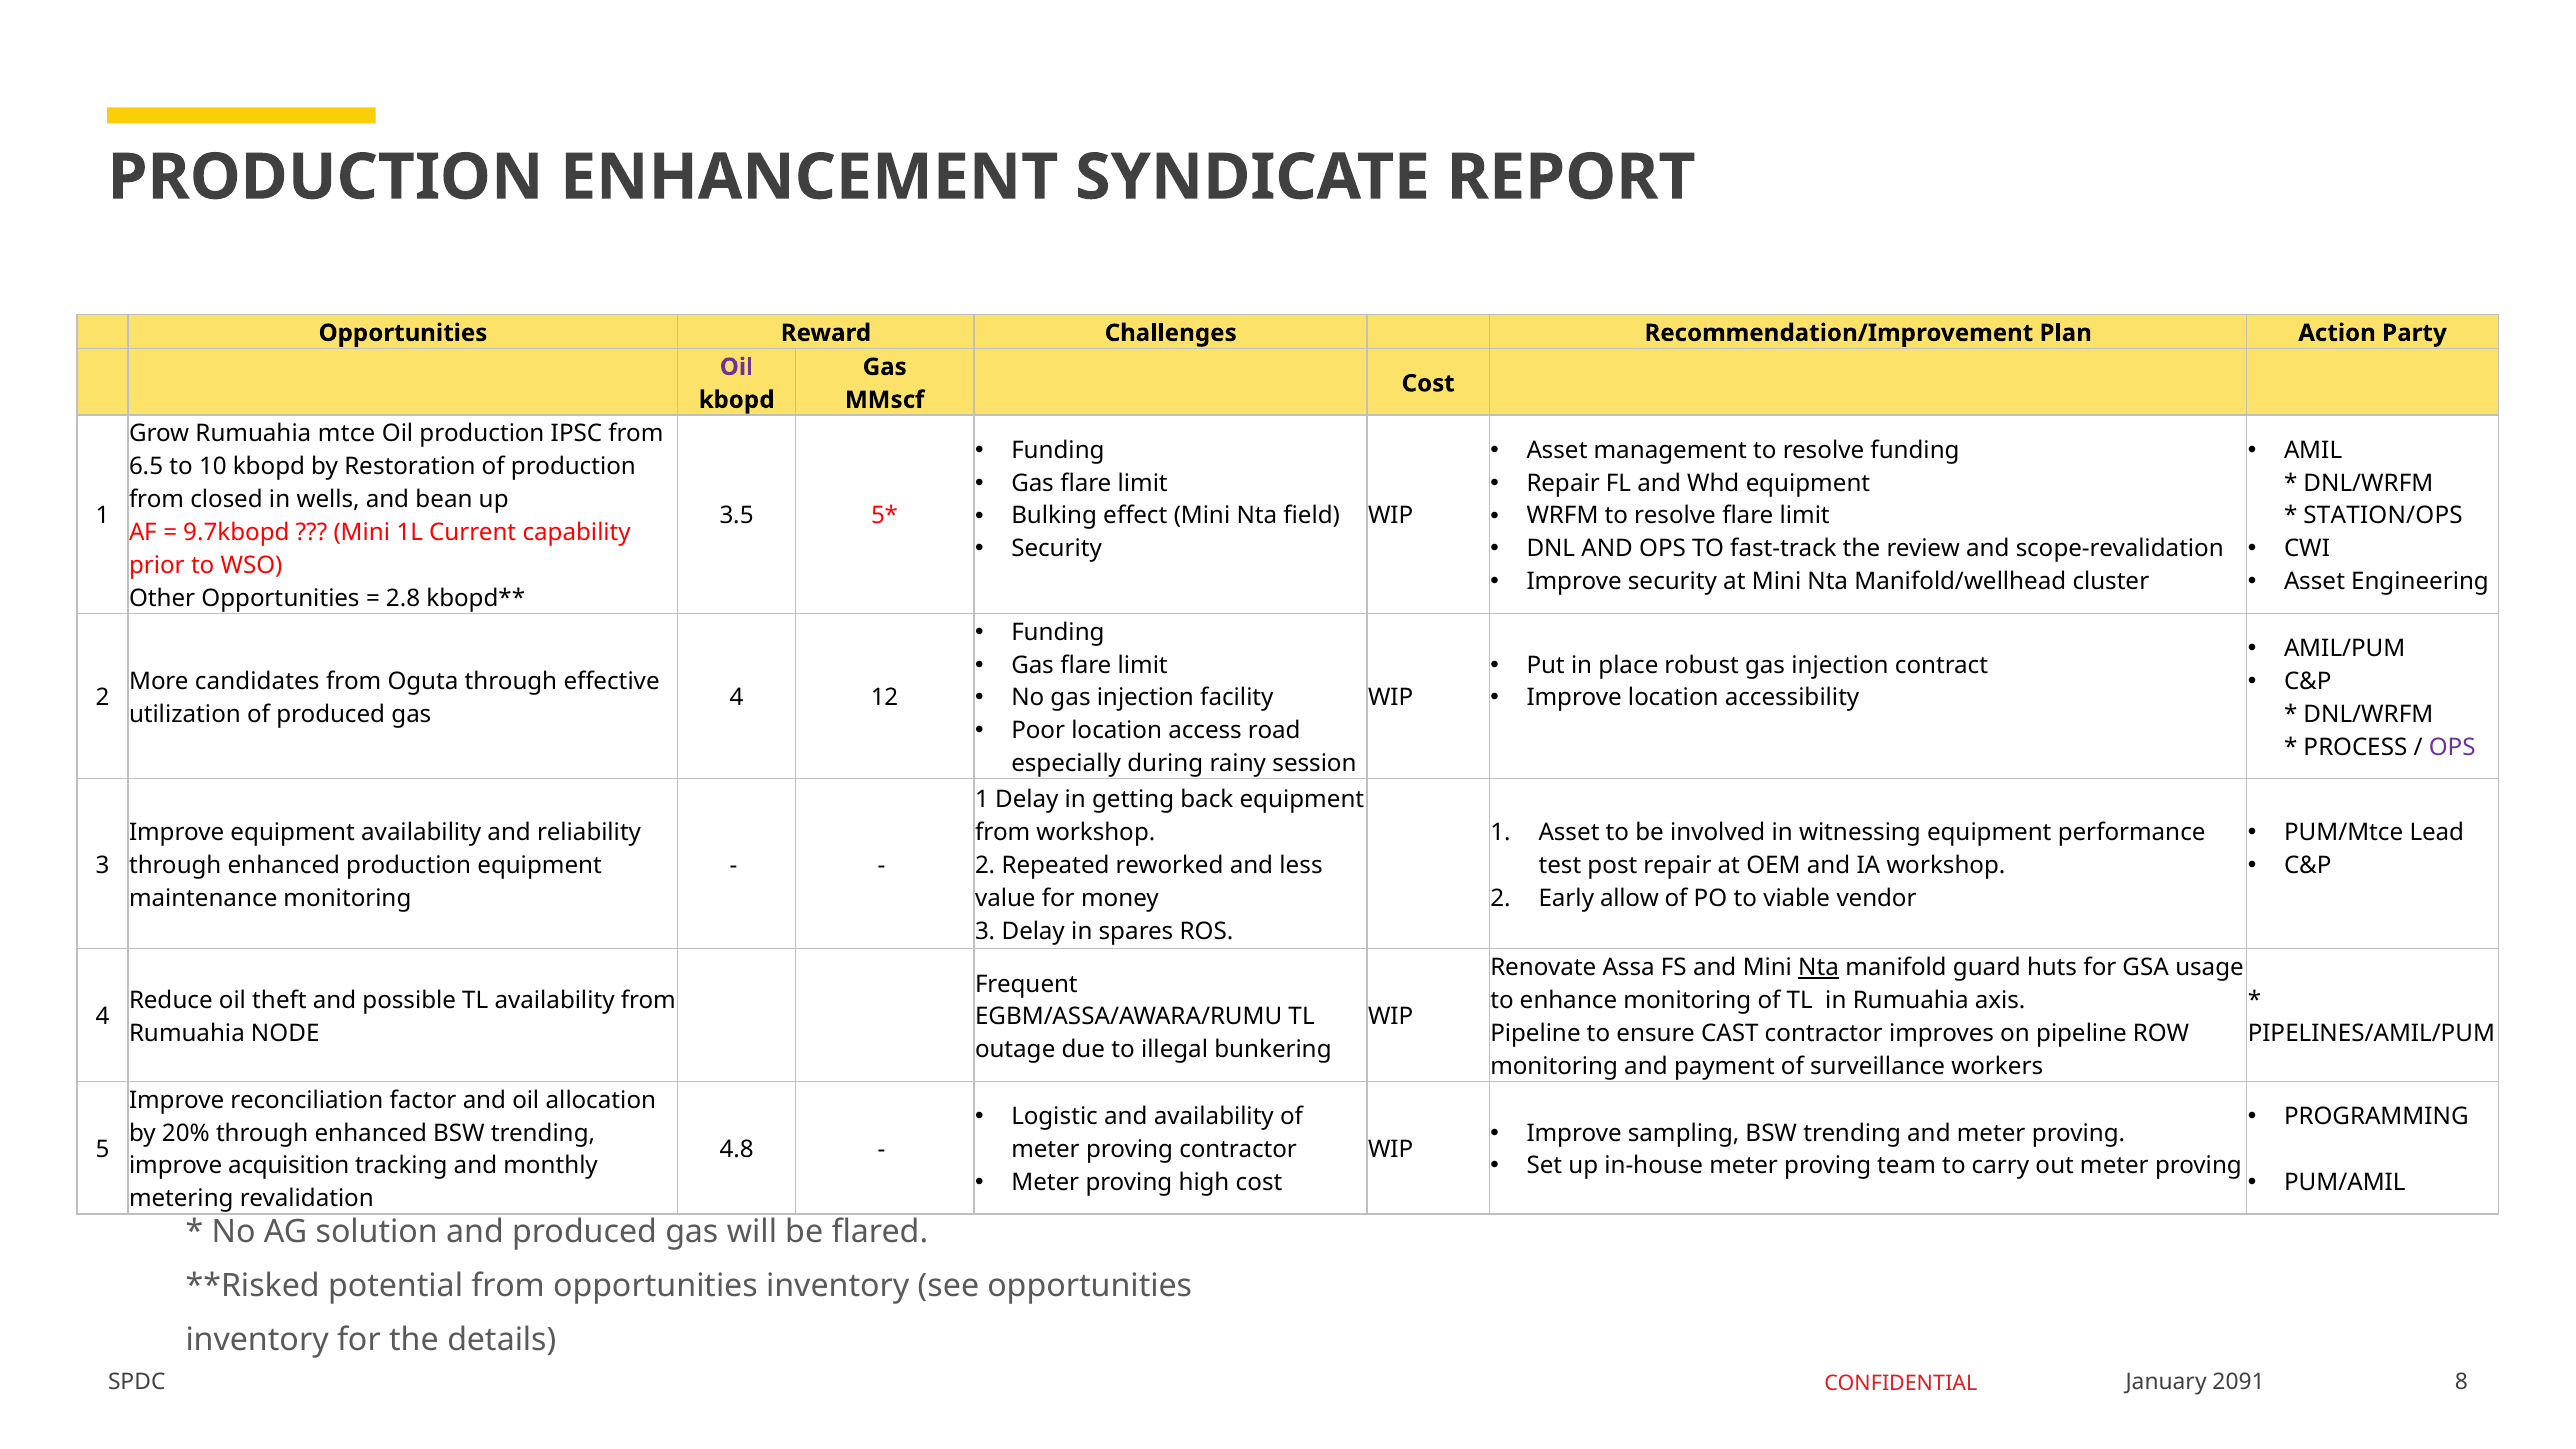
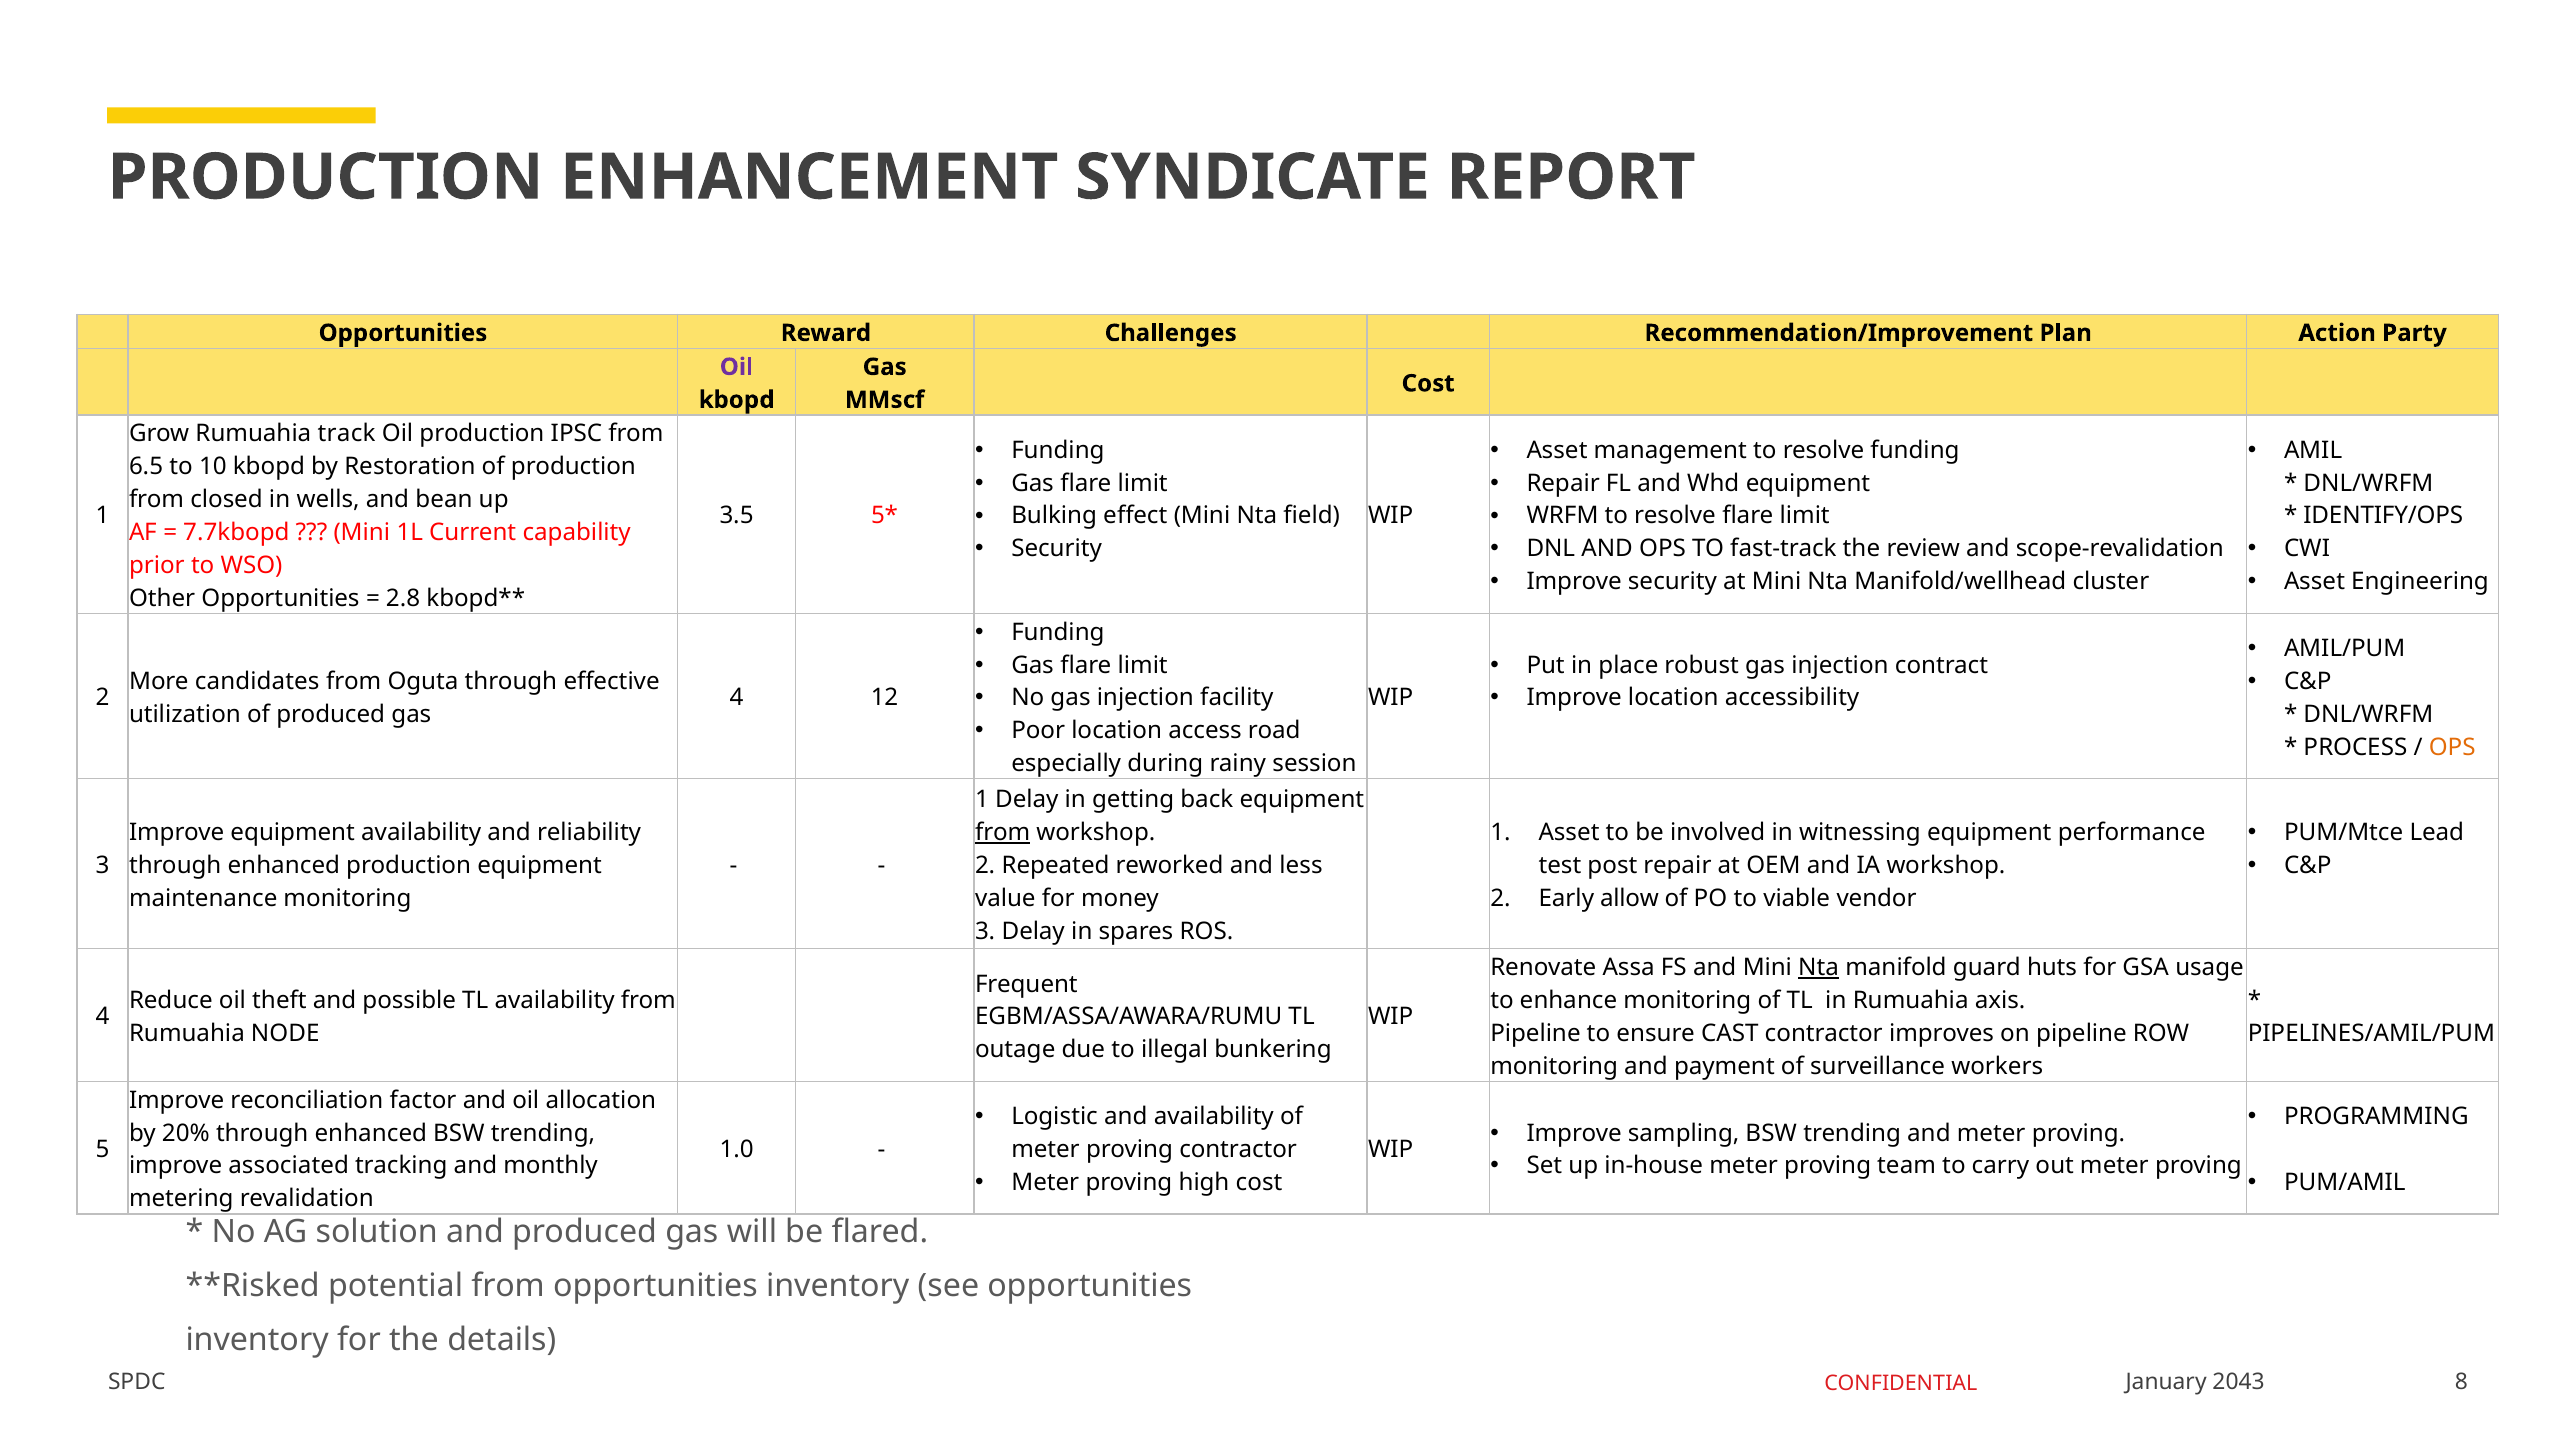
mtce: mtce -> track
STATION/OPS: STATION/OPS -> IDENTIFY/OPS
9.7kbopd: 9.7kbopd -> 7.7kbopd
OPS at (2452, 747) colour: purple -> orange
from at (1003, 833) underline: none -> present
4.8: 4.8 -> 1.0
acquisition: acquisition -> associated
2091: 2091 -> 2043
